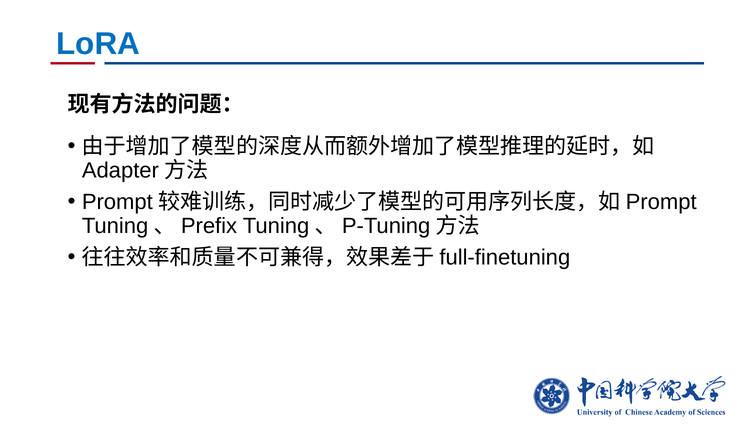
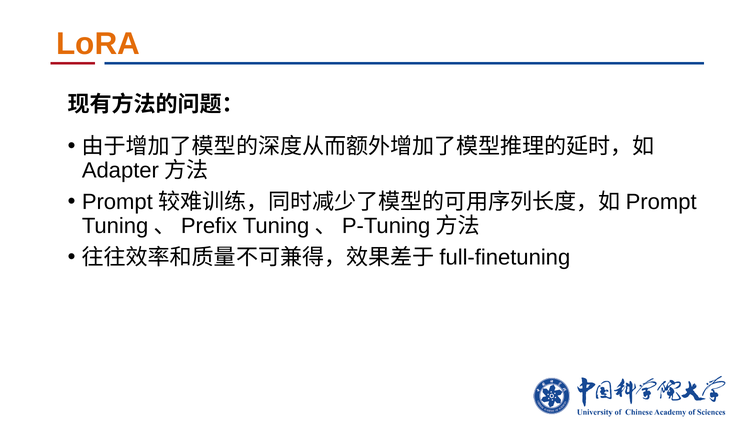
LoRA colour: blue -> orange
